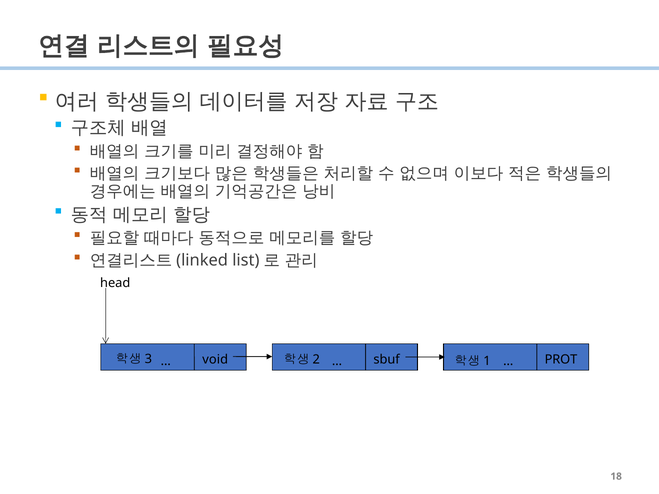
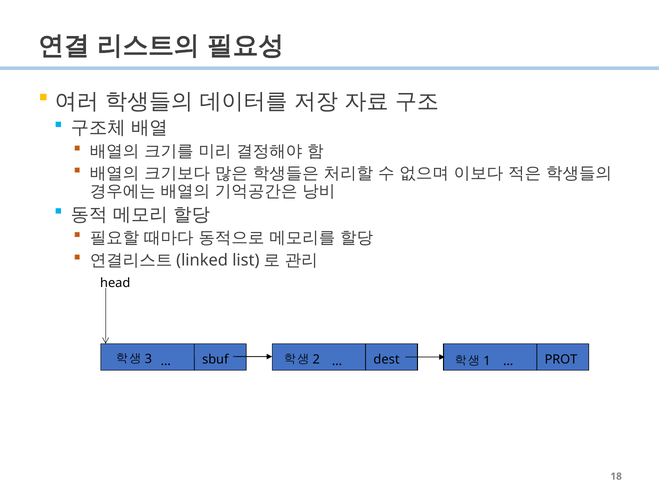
void: void -> sbuf
sbuf: sbuf -> dest
